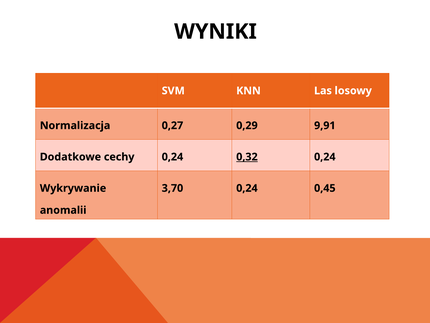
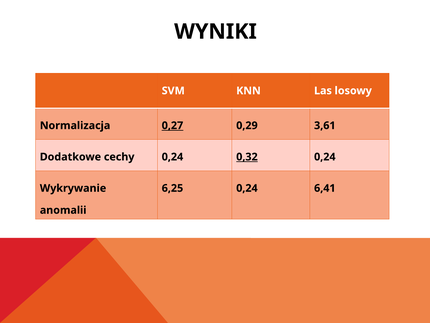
0,27 underline: none -> present
9,91: 9,91 -> 3,61
3,70: 3,70 -> 6,25
0,45: 0,45 -> 6,41
